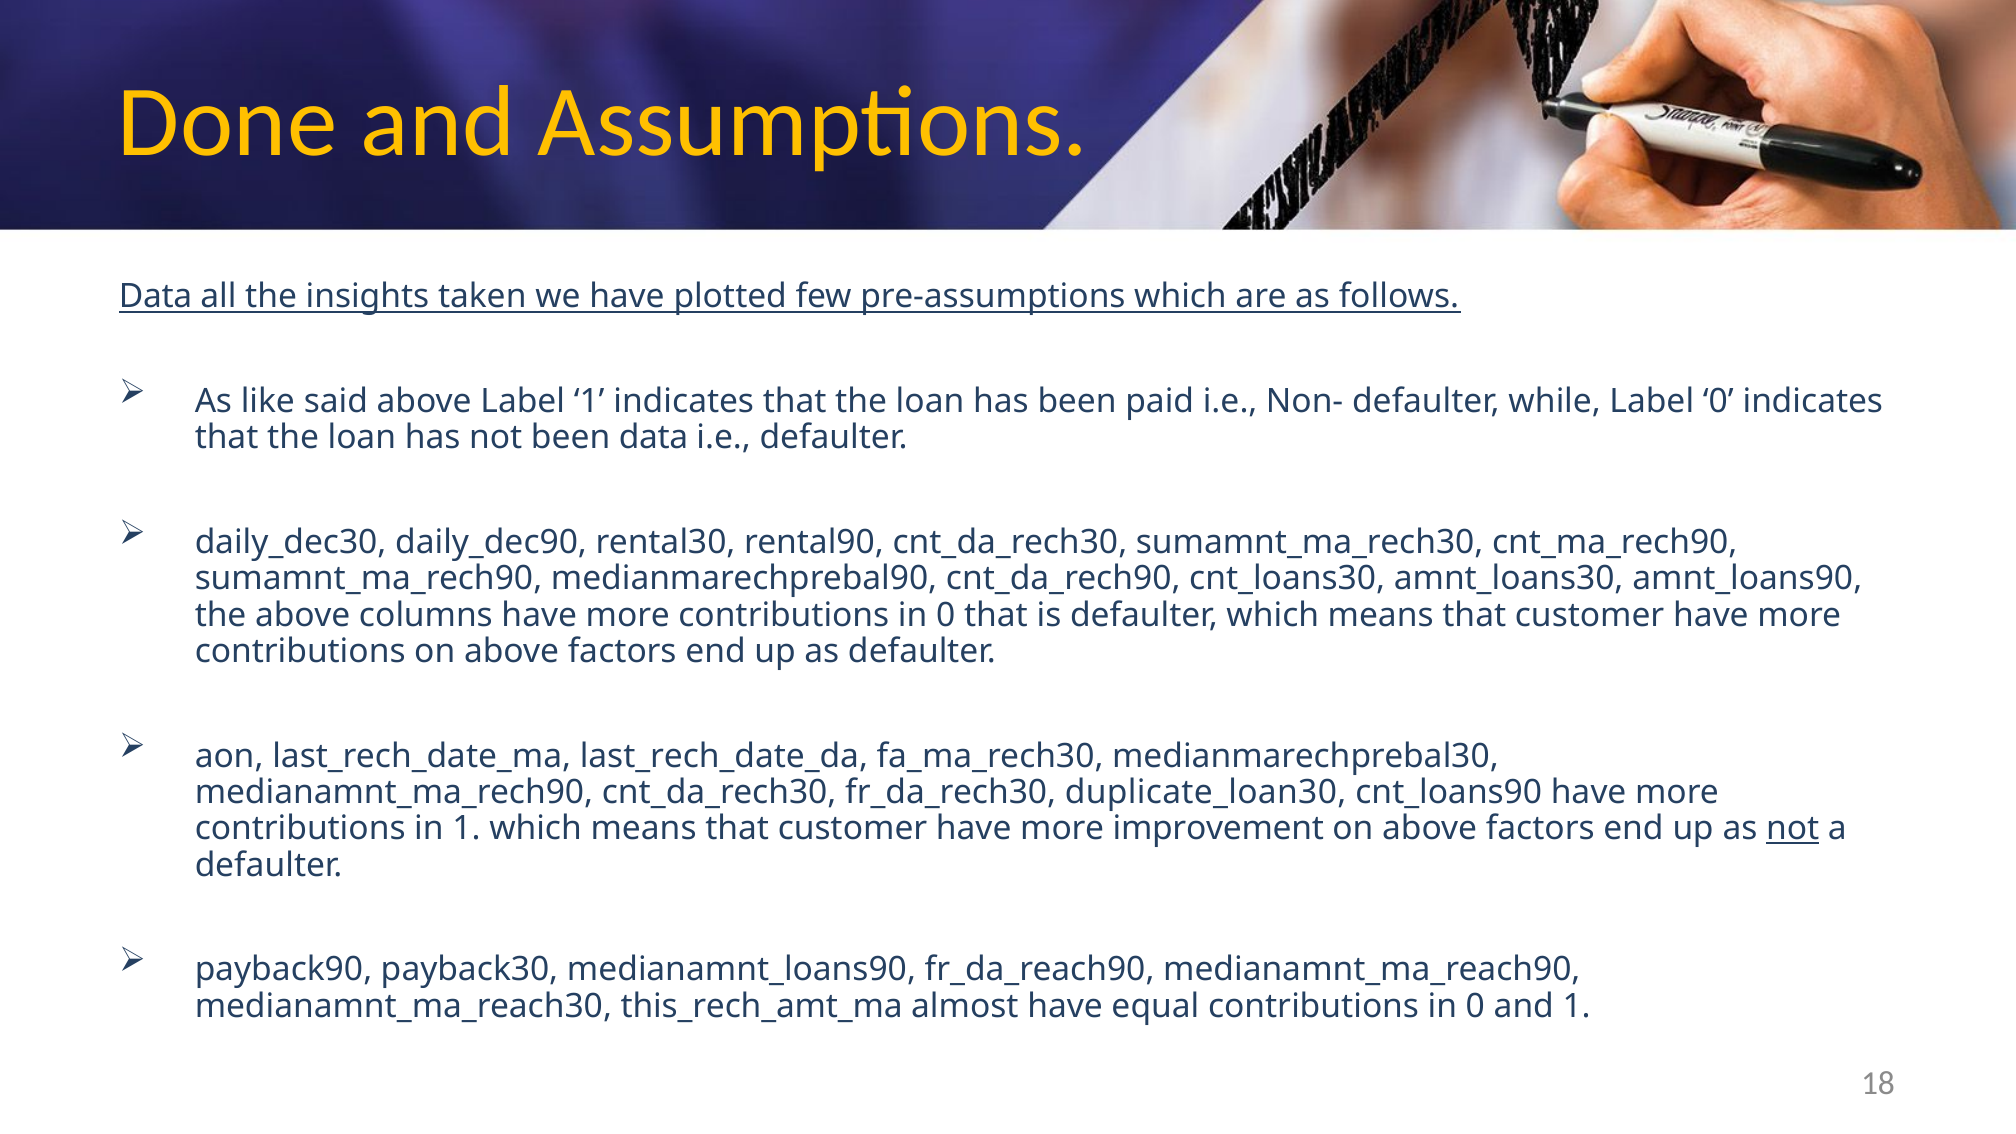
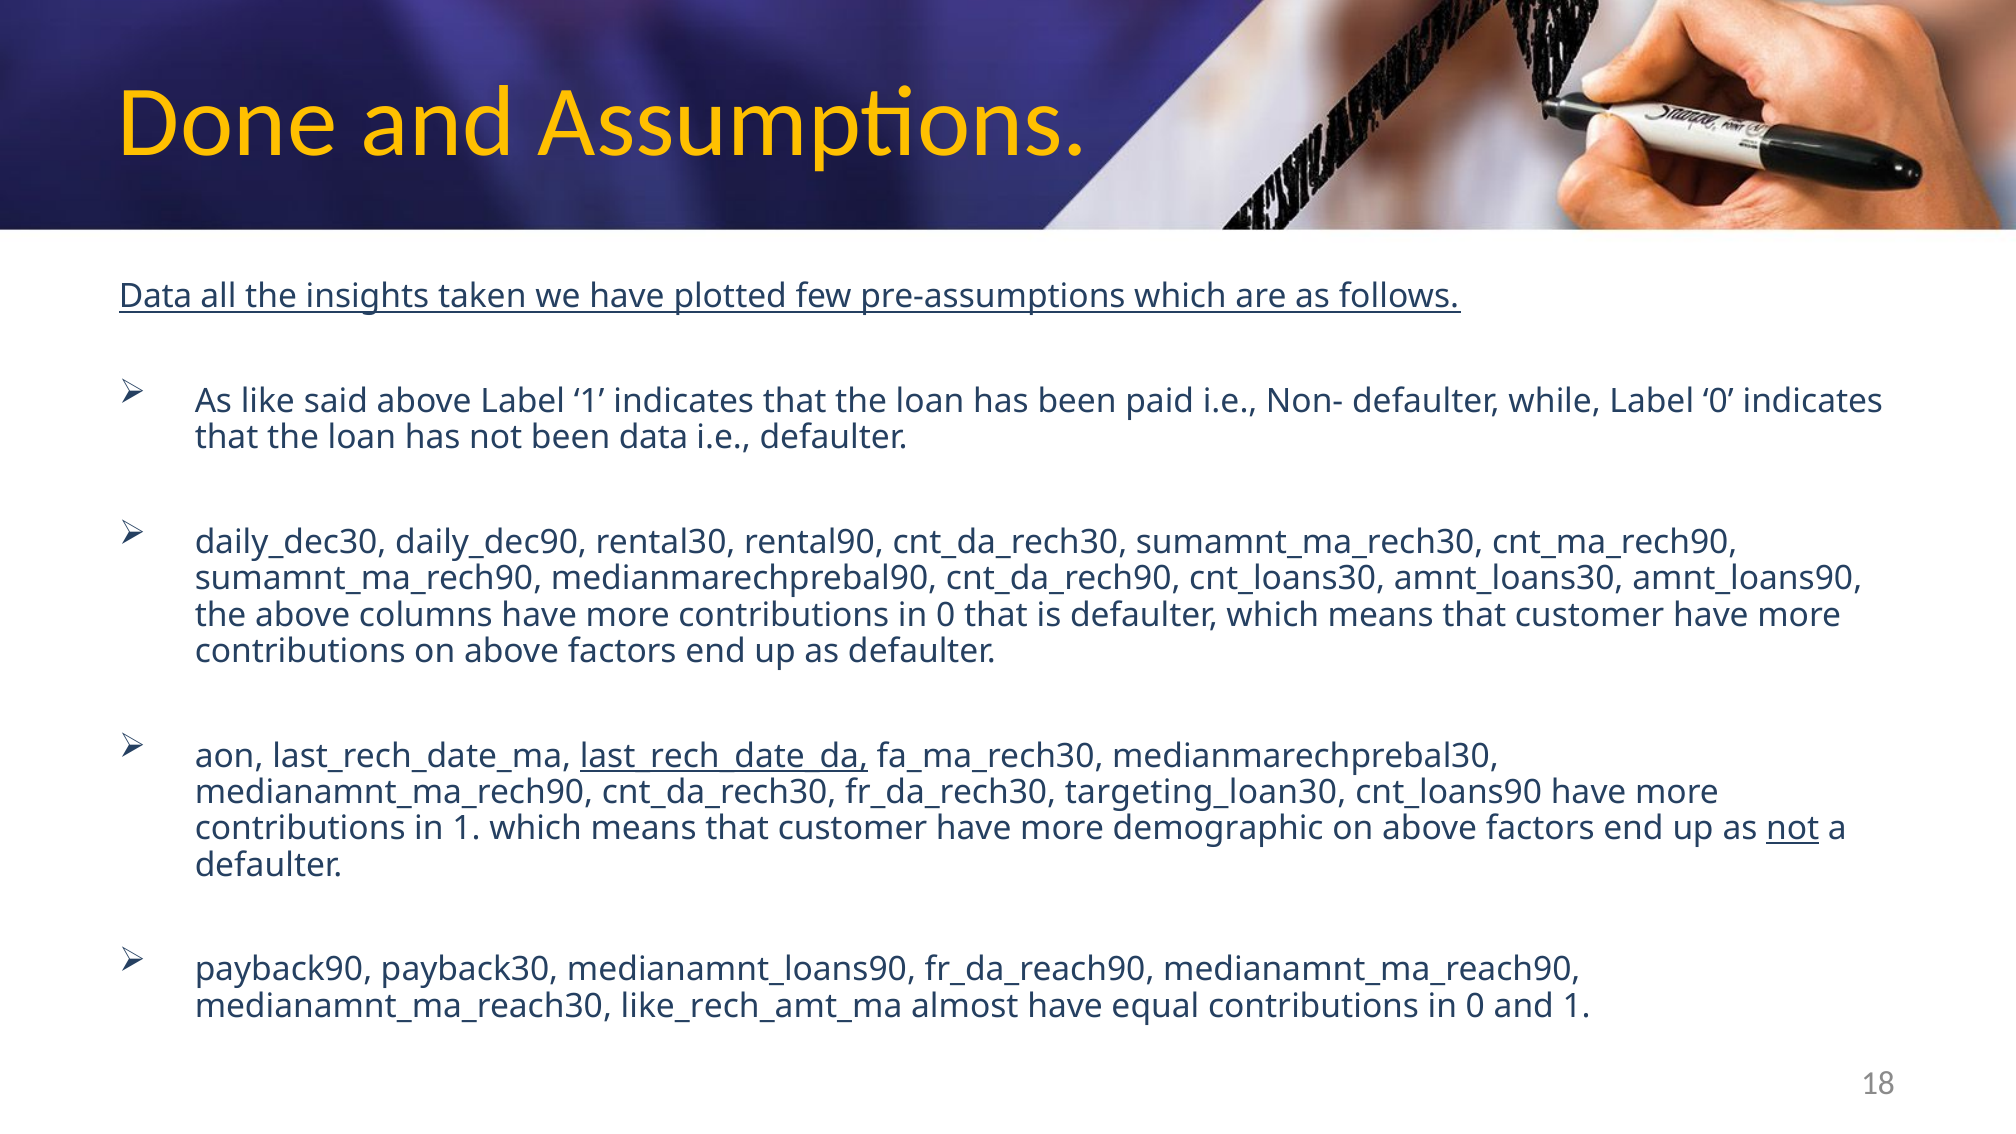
last_rech_date_da underline: none -> present
duplicate_loan30: duplicate_loan30 -> targeting_loan30
improvement: improvement -> demographic
this_rech_amt_ma: this_rech_amt_ma -> like_rech_amt_ma
